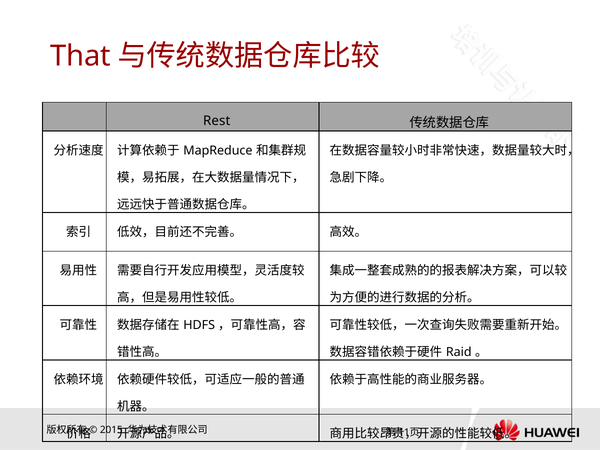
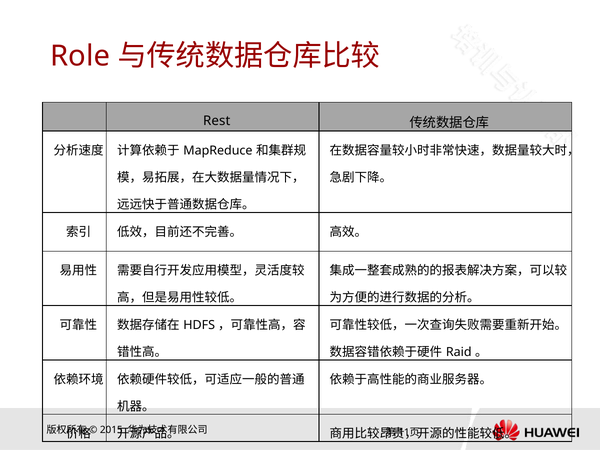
That: That -> Role
